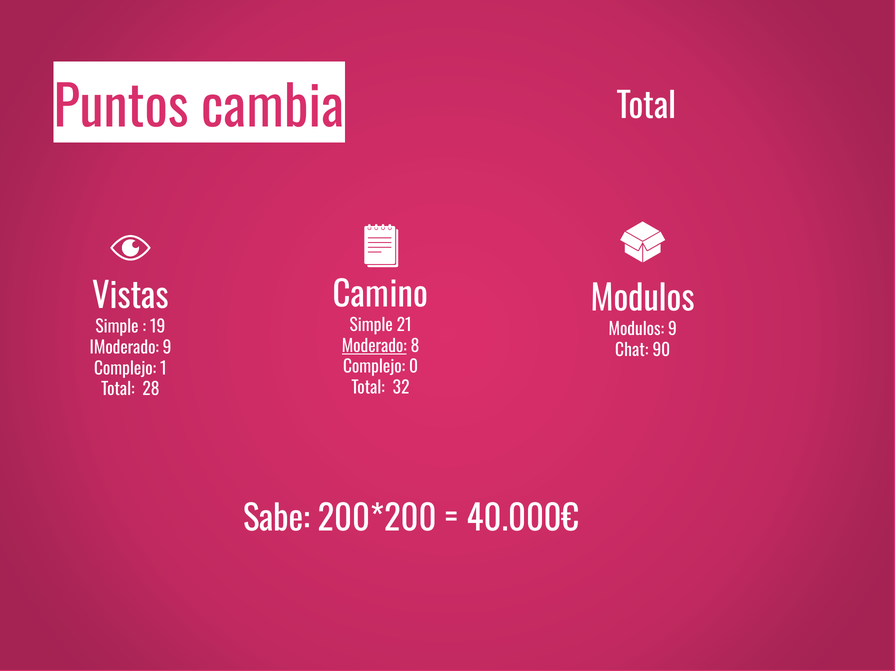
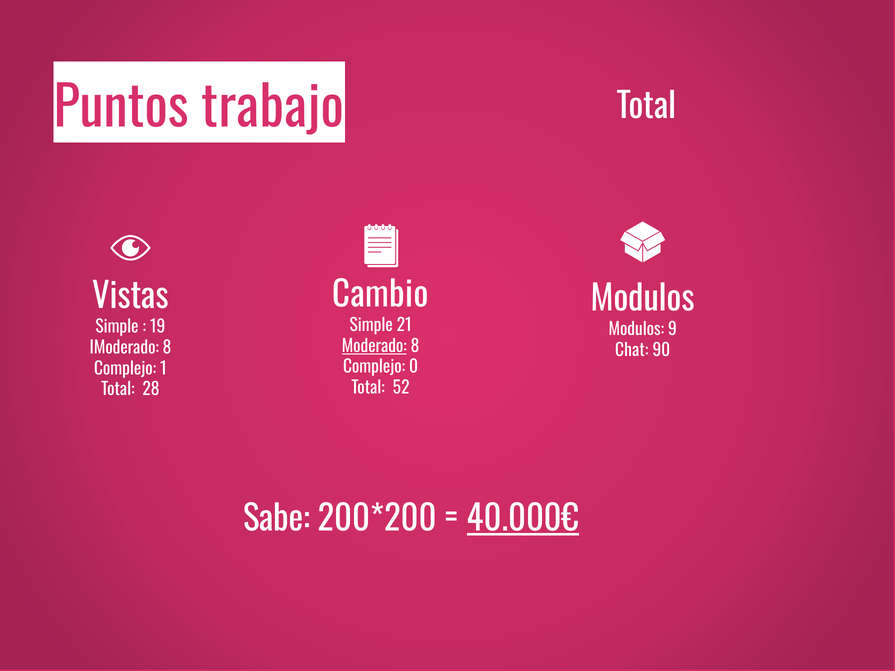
cambia: cambia -> trabajo
Camino: Camino -> Cambio
IModerado 9: 9 -> 8
32: 32 -> 52
40.000€ underline: none -> present
